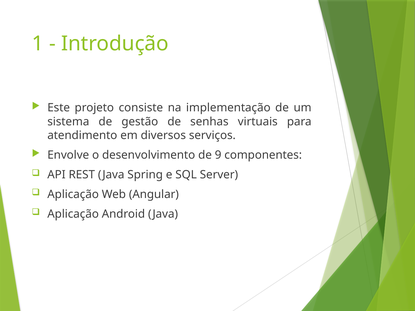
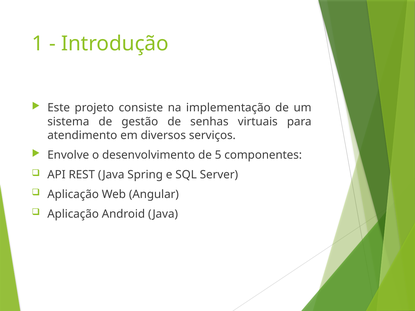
9: 9 -> 5
